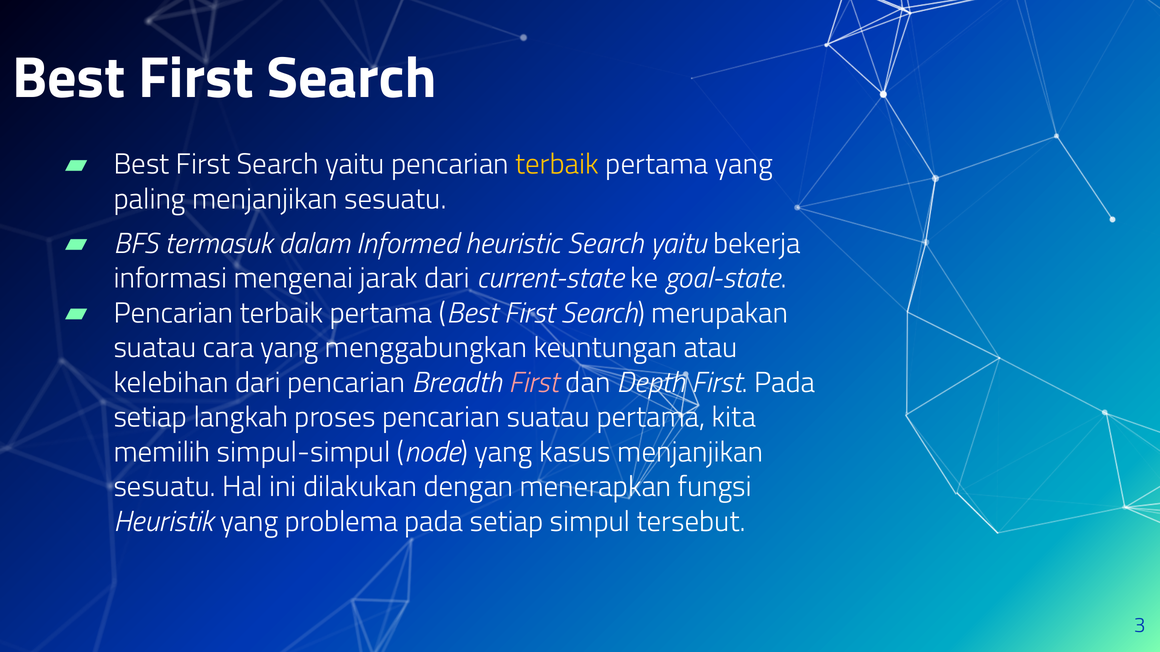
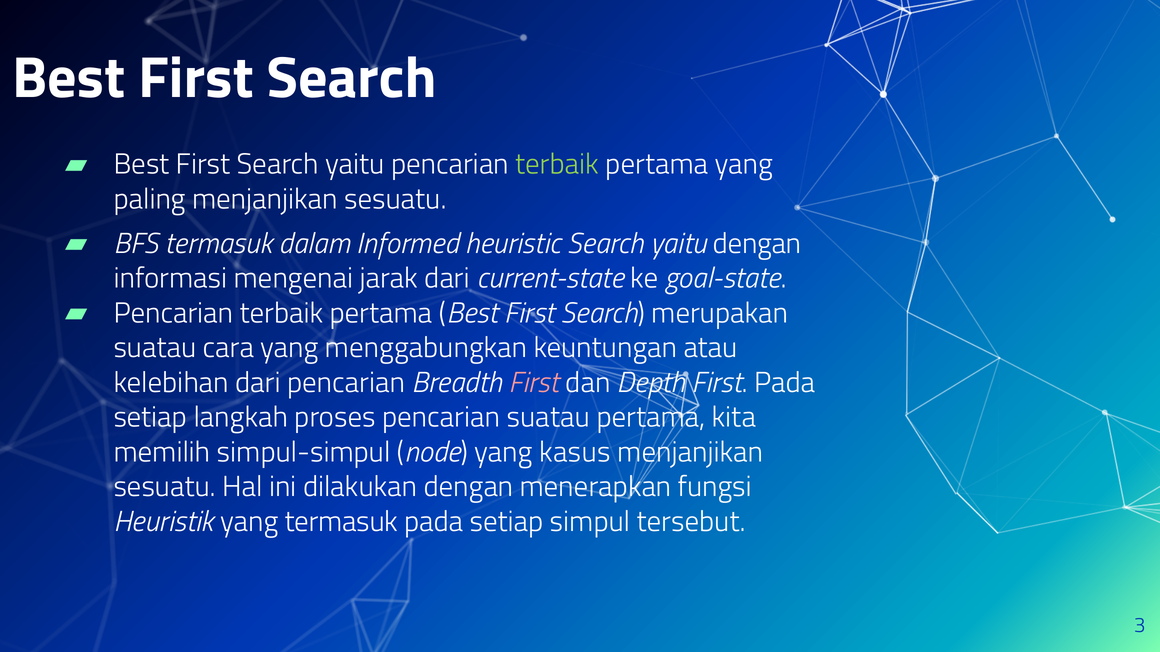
terbaik at (557, 164) colour: yellow -> light green
yaitu bekerja: bekerja -> dengan
yang problema: problema -> termasuk
